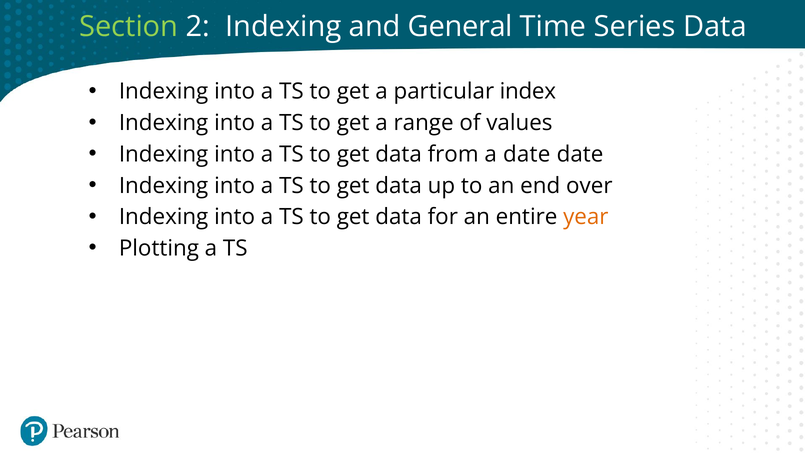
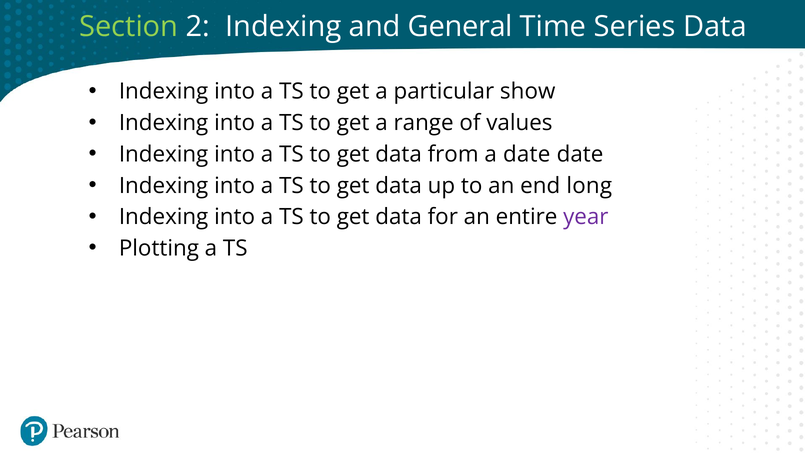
index: index -> show
over: over -> long
year colour: orange -> purple
